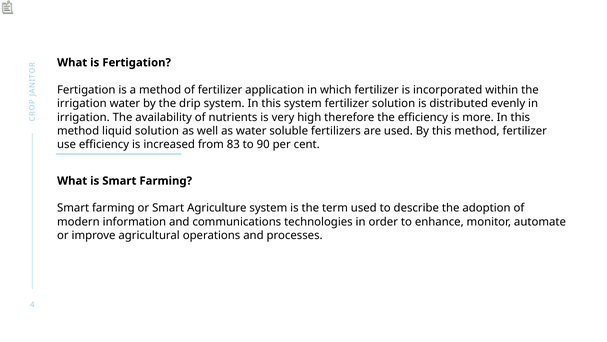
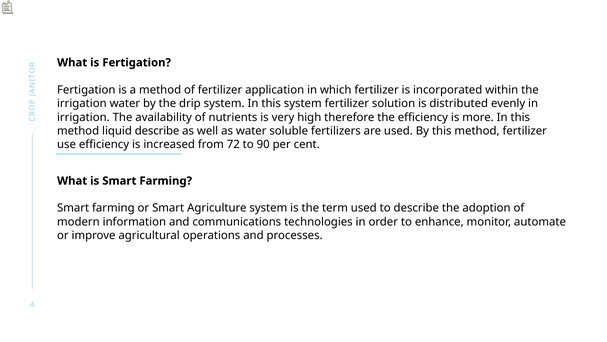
liquid solution: solution -> describe
83: 83 -> 72
